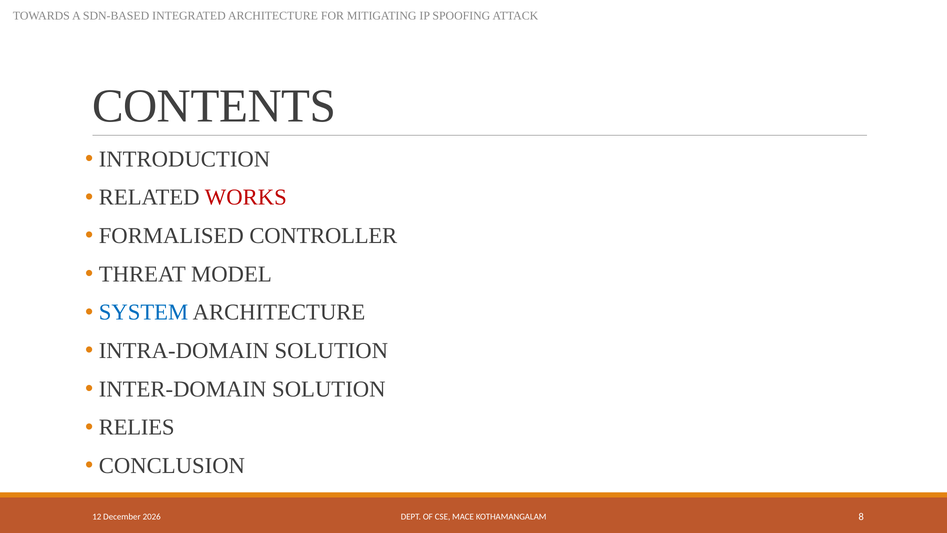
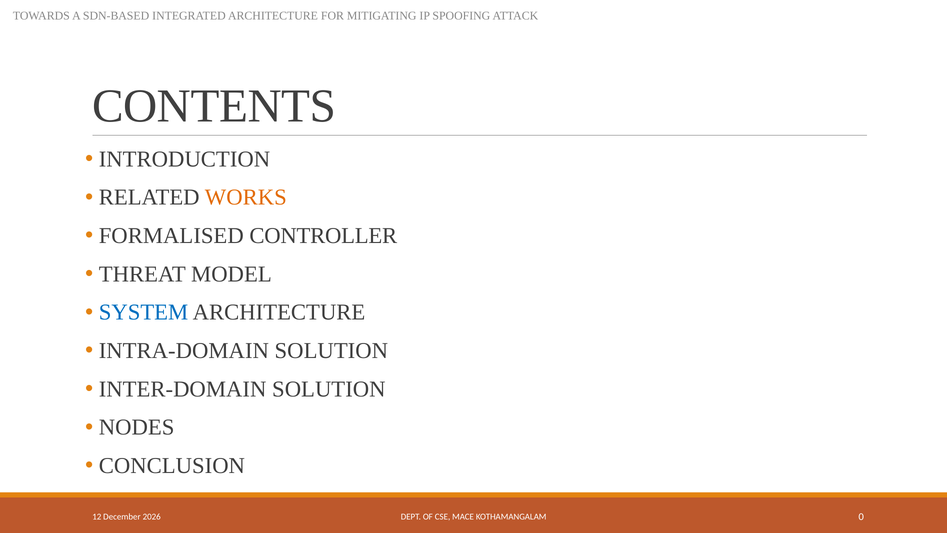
WORKS colour: red -> orange
RELIES: RELIES -> NODES
8: 8 -> 0
